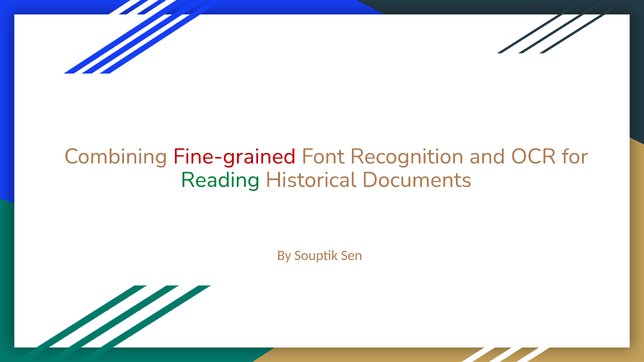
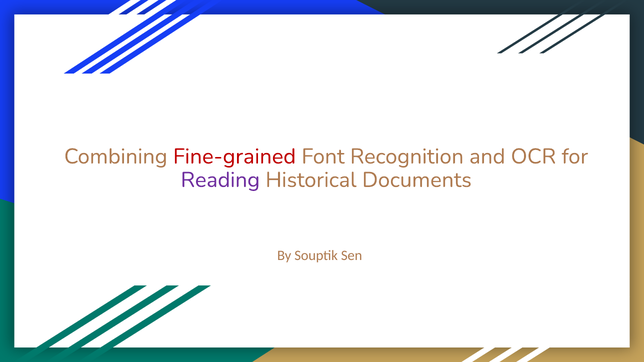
Reading colour: green -> purple
